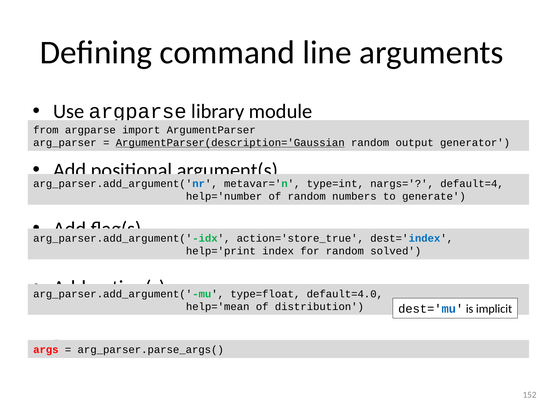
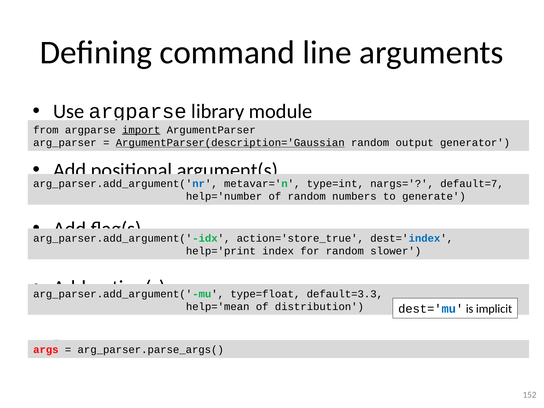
import underline: none -> present
default=4: default=4 -> default=7
solved: solved -> slower
default=4.0: default=4.0 -> default=3.3
